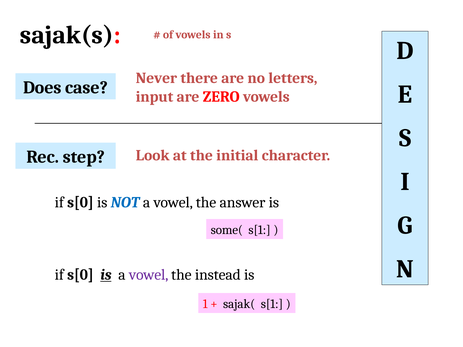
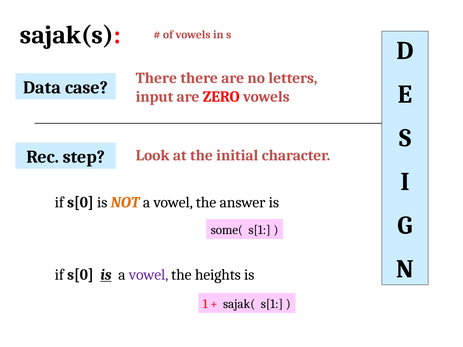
Never at (156, 78): Never -> There
Does: Does -> Data
NOT colour: blue -> orange
instead: instead -> heights
